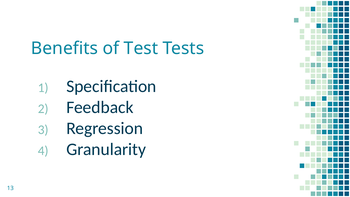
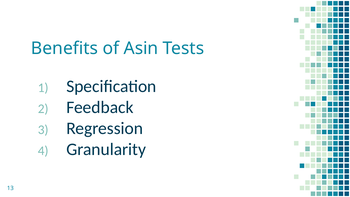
Test: Test -> Asin
